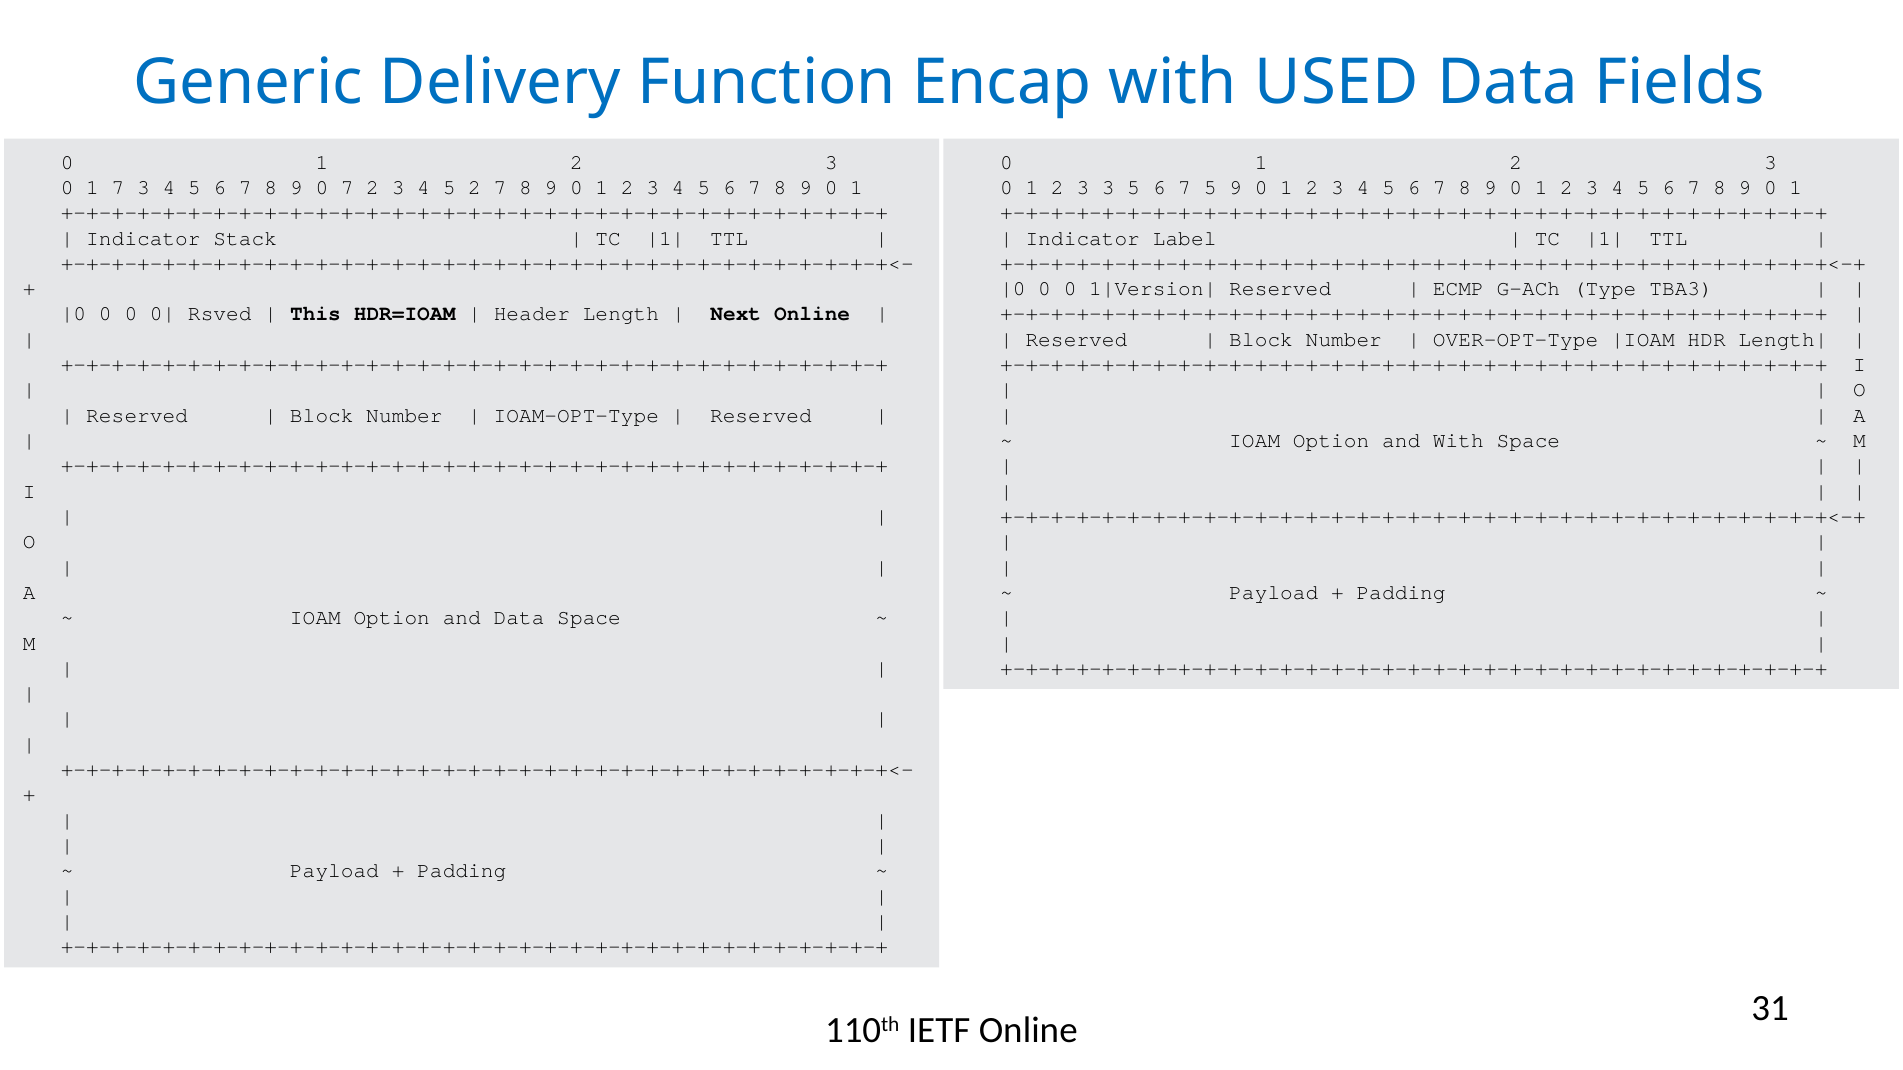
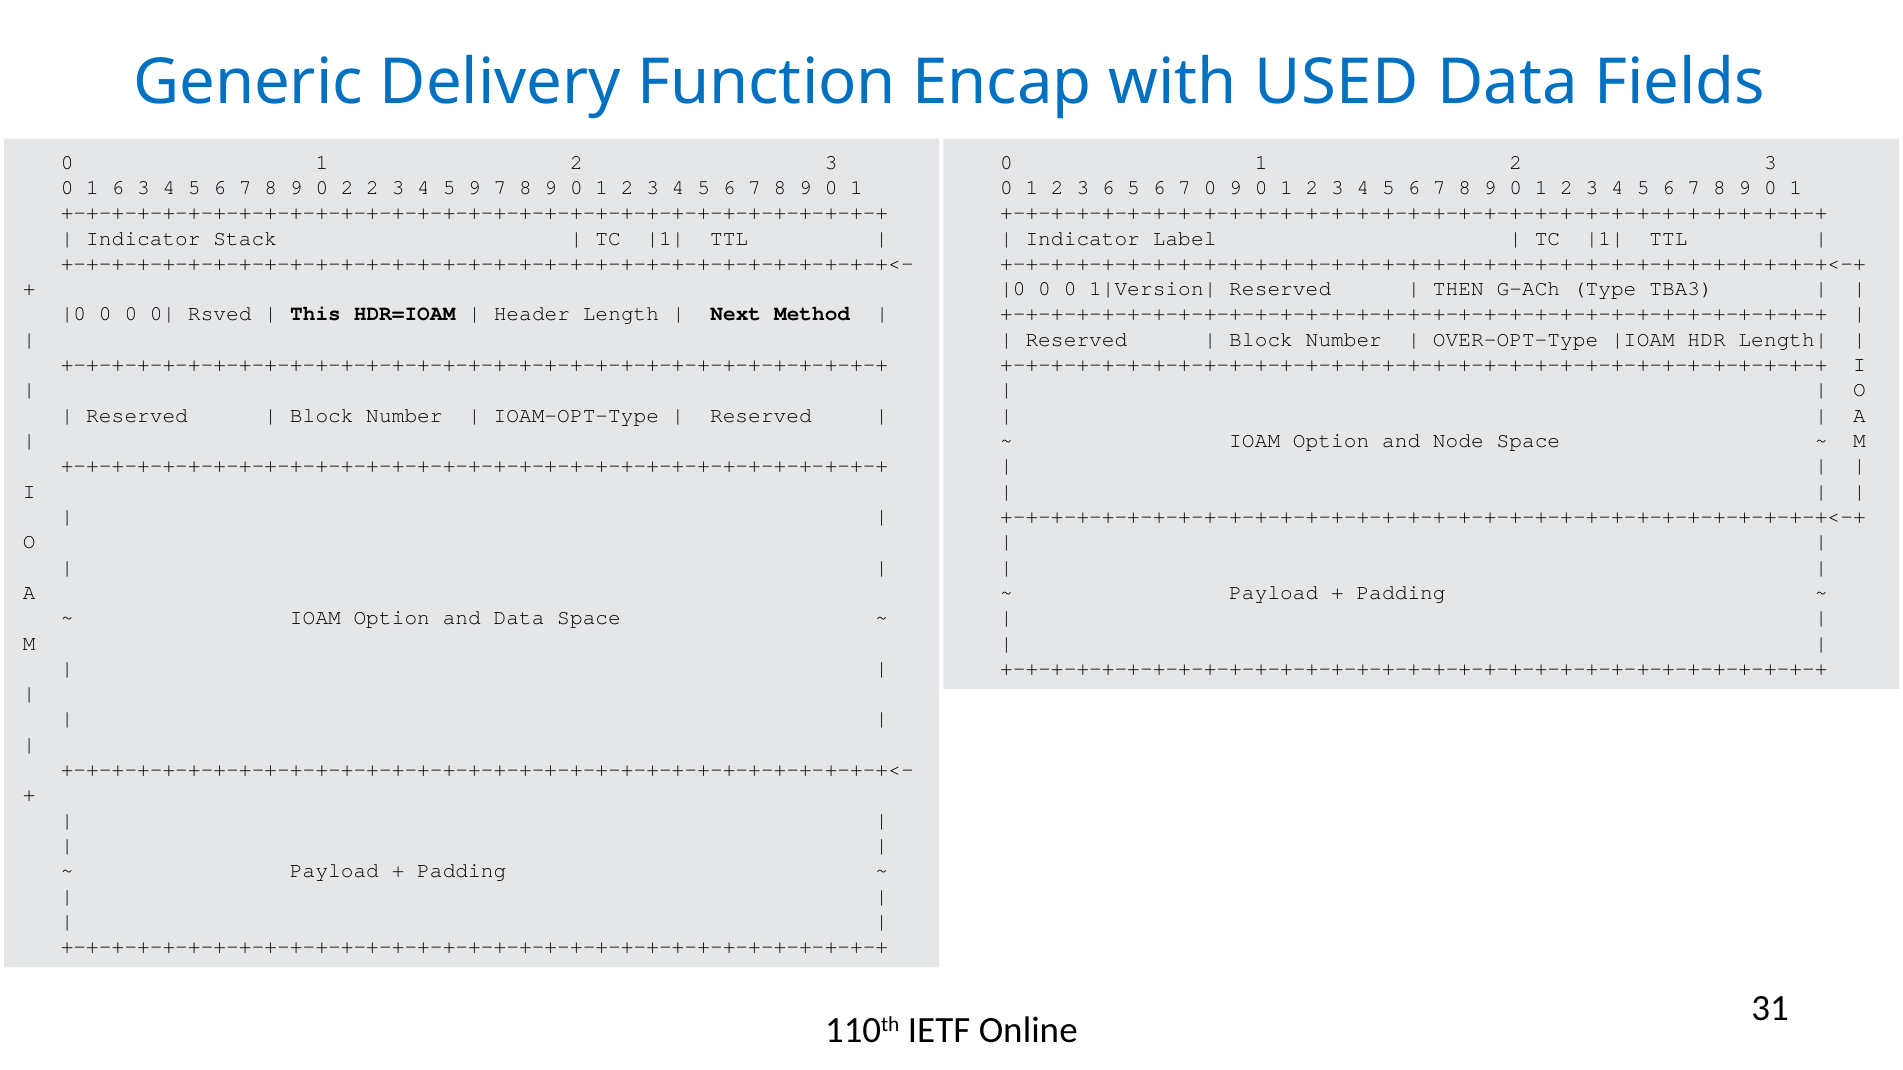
1 7: 7 -> 6
0 7: 7 -> 2
5 2: 2 -> 9
3 3: 3 -> 6
7 5: 5 -> 0
ECMP: ECMP -> THEN
Next Online: Online -> Method
and With: With -> Node
